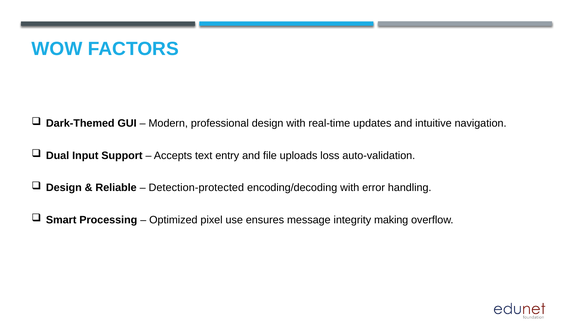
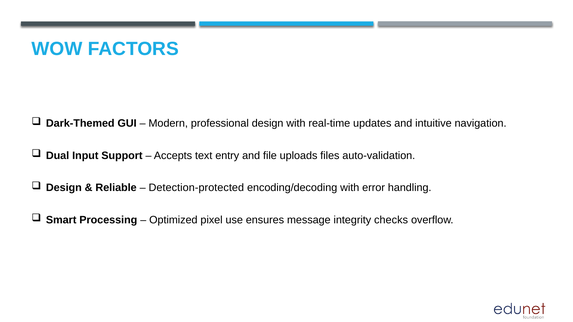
loss: loss -> files
making: making -> checks
